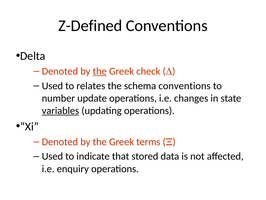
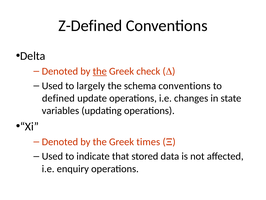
relates: relates -> largely
number: number -> defined
variables underline: present -> none
terms: terms -> times
